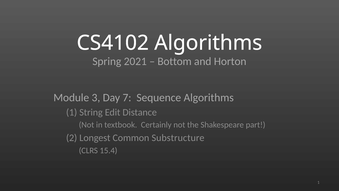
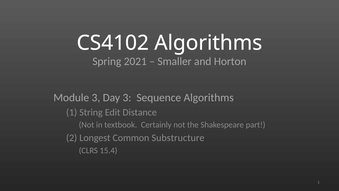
Bottom: Bottom -> Smaller
Day 7: 7 -> 3
